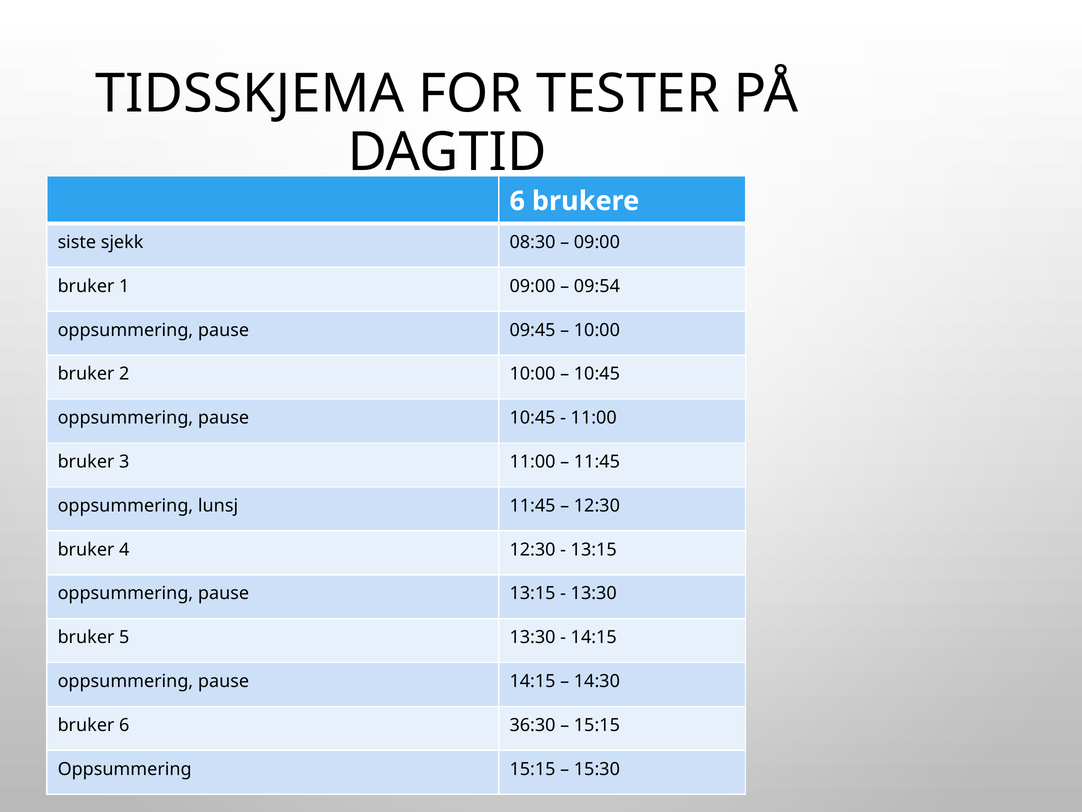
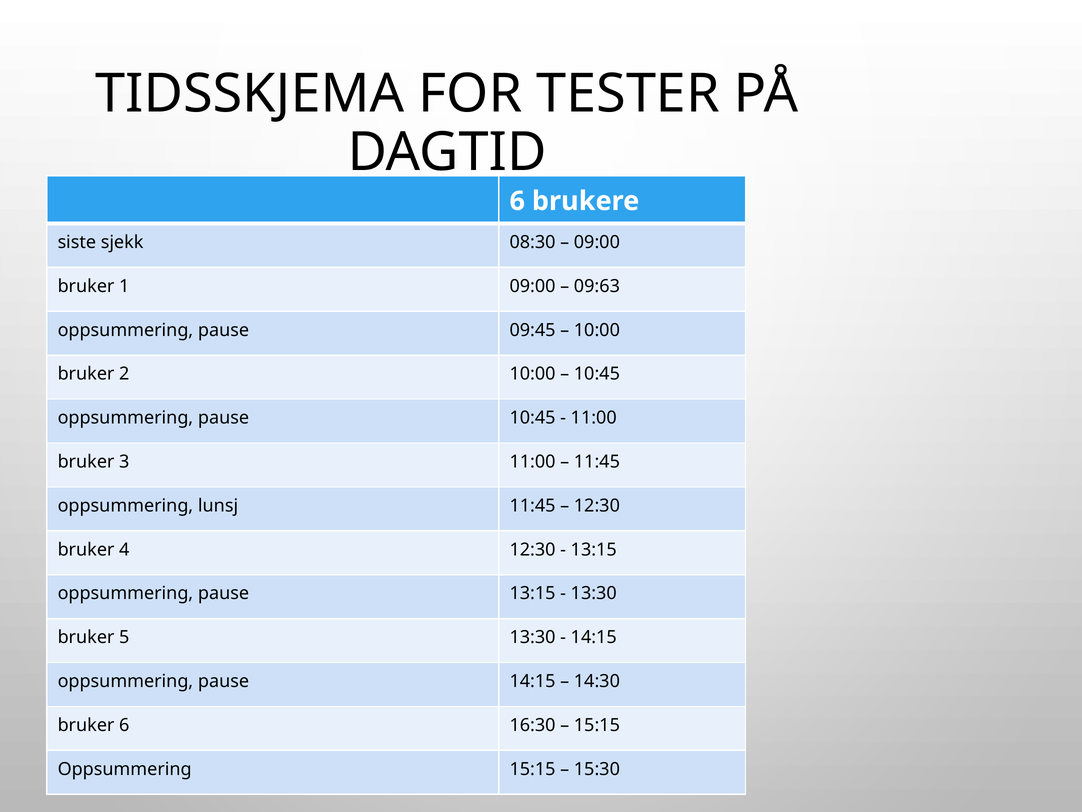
09:54: 09:54 -> 09:63
36:30: 36:30 -> 16:30
